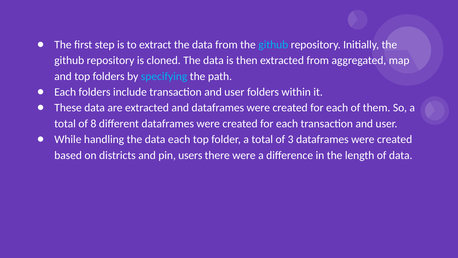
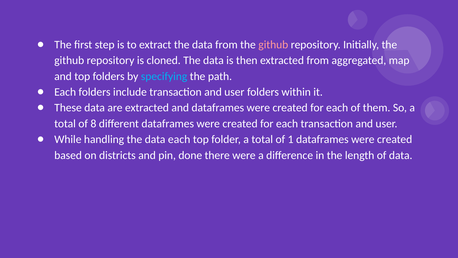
github at (273, 45) colour: light blue -> pink
3: 3 -> 1
users: users -> done
